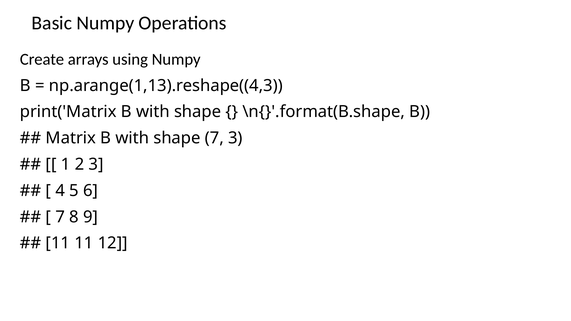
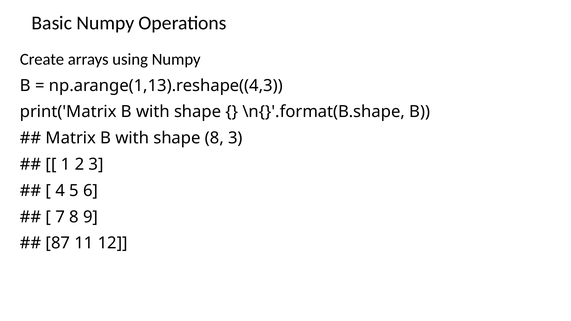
shape 7: 7 -> 8
11 at (58, 243): 11 -> 87
